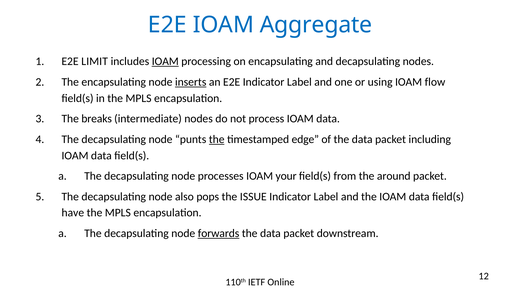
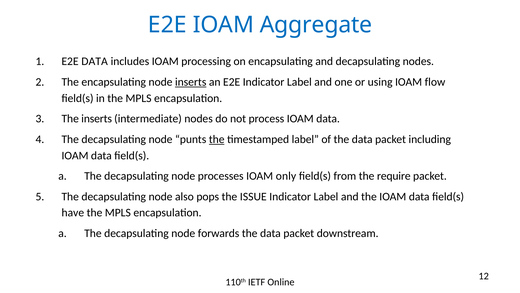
E2E LIMIT: LIMIT -> DATA
IOAM at (165, 61) underline: present -> none
The breaks: breaks -> inserts
timestamped edge: edge -> label
your: your -> only
around: around -> require
forwards underline: present -> none
